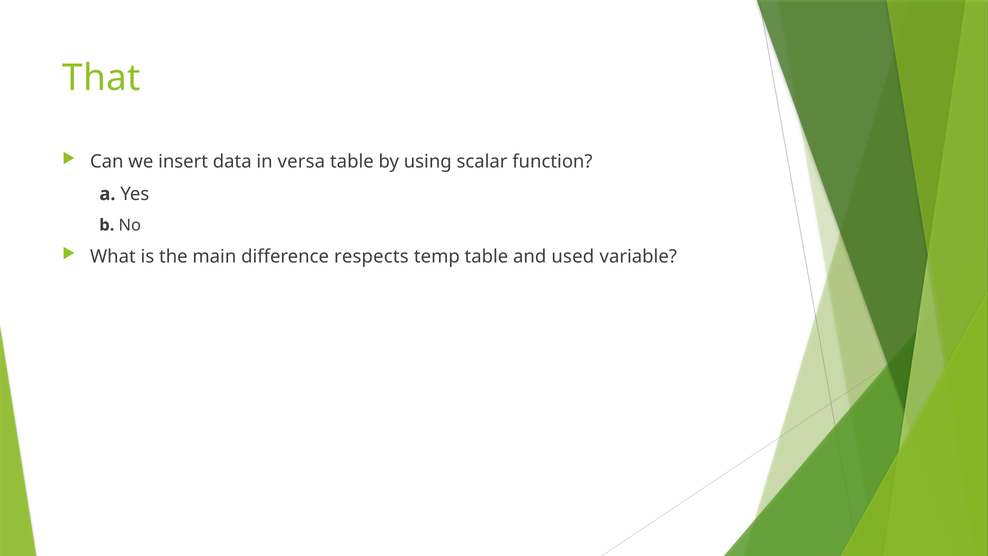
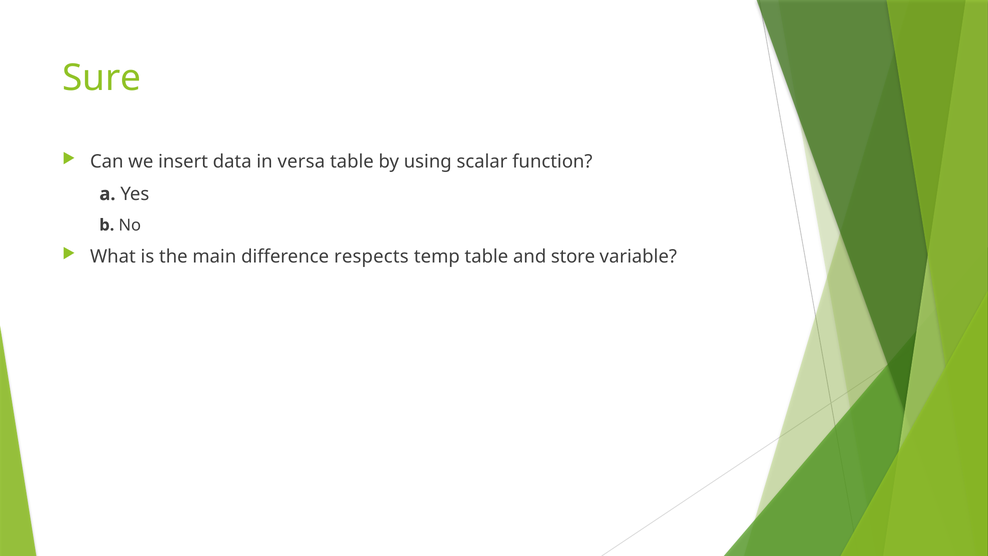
That: That -> Sure
used: used -> store
